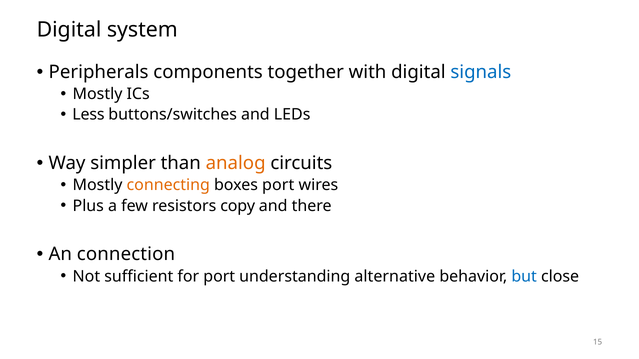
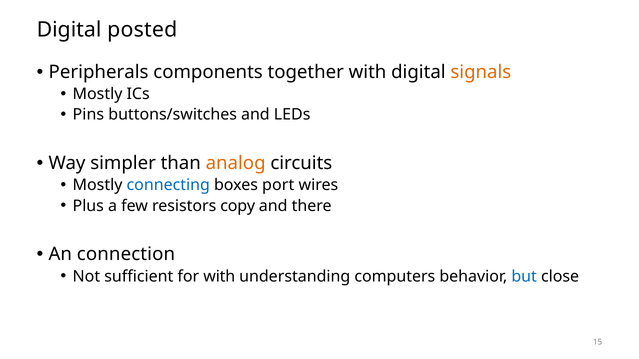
system: system -> posted
signals colour: blue -> orange
Less: Less -> Pins
connecting colour: orange -> blue
for port: port -> with
alternative: alternative -> computers
